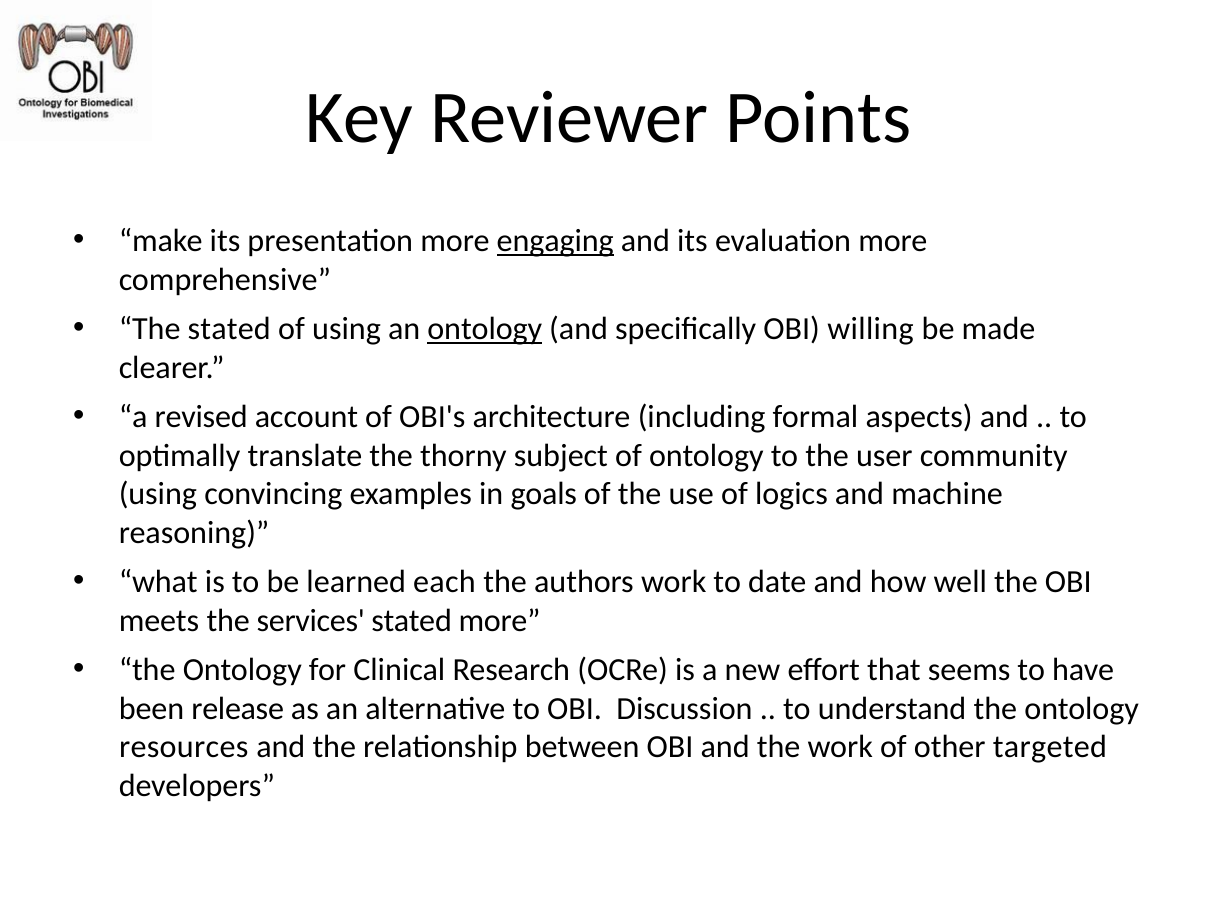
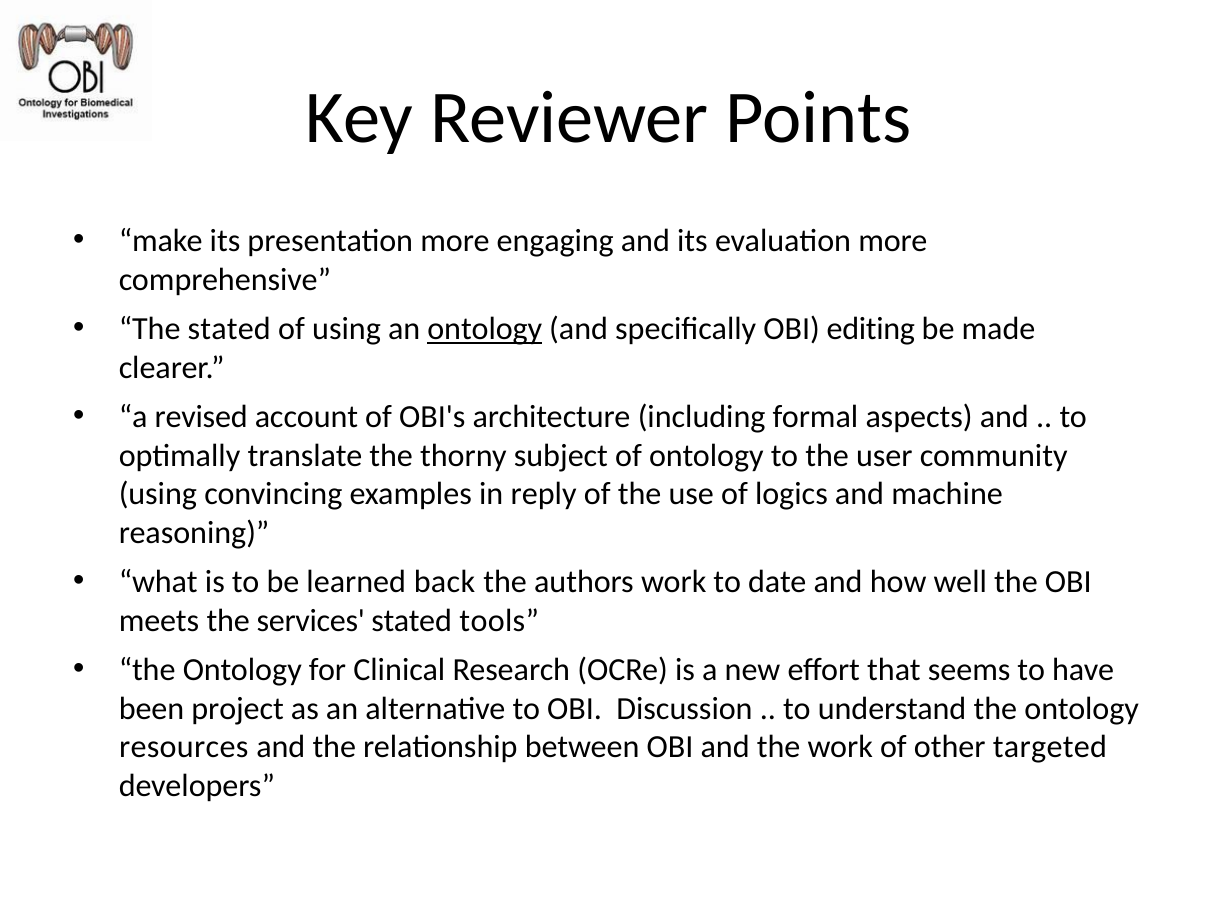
engaging underline: present -> none
willing: willing -> editing
goals: goals -> reply
each: each -> back
stated more: more -> tools
release: release -> project
